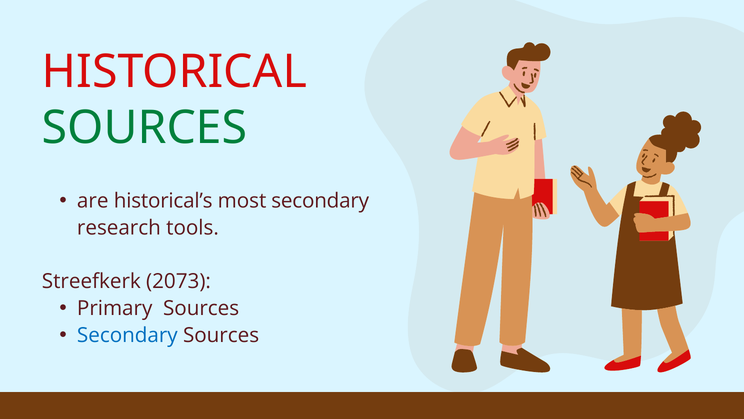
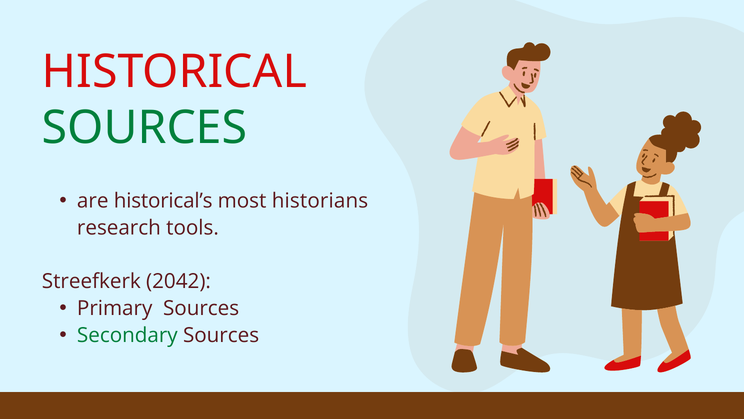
most secondary: secondary -> historians
2073: 2073 -> 2042
Secondary at (127, 335) colour: blue -> green
